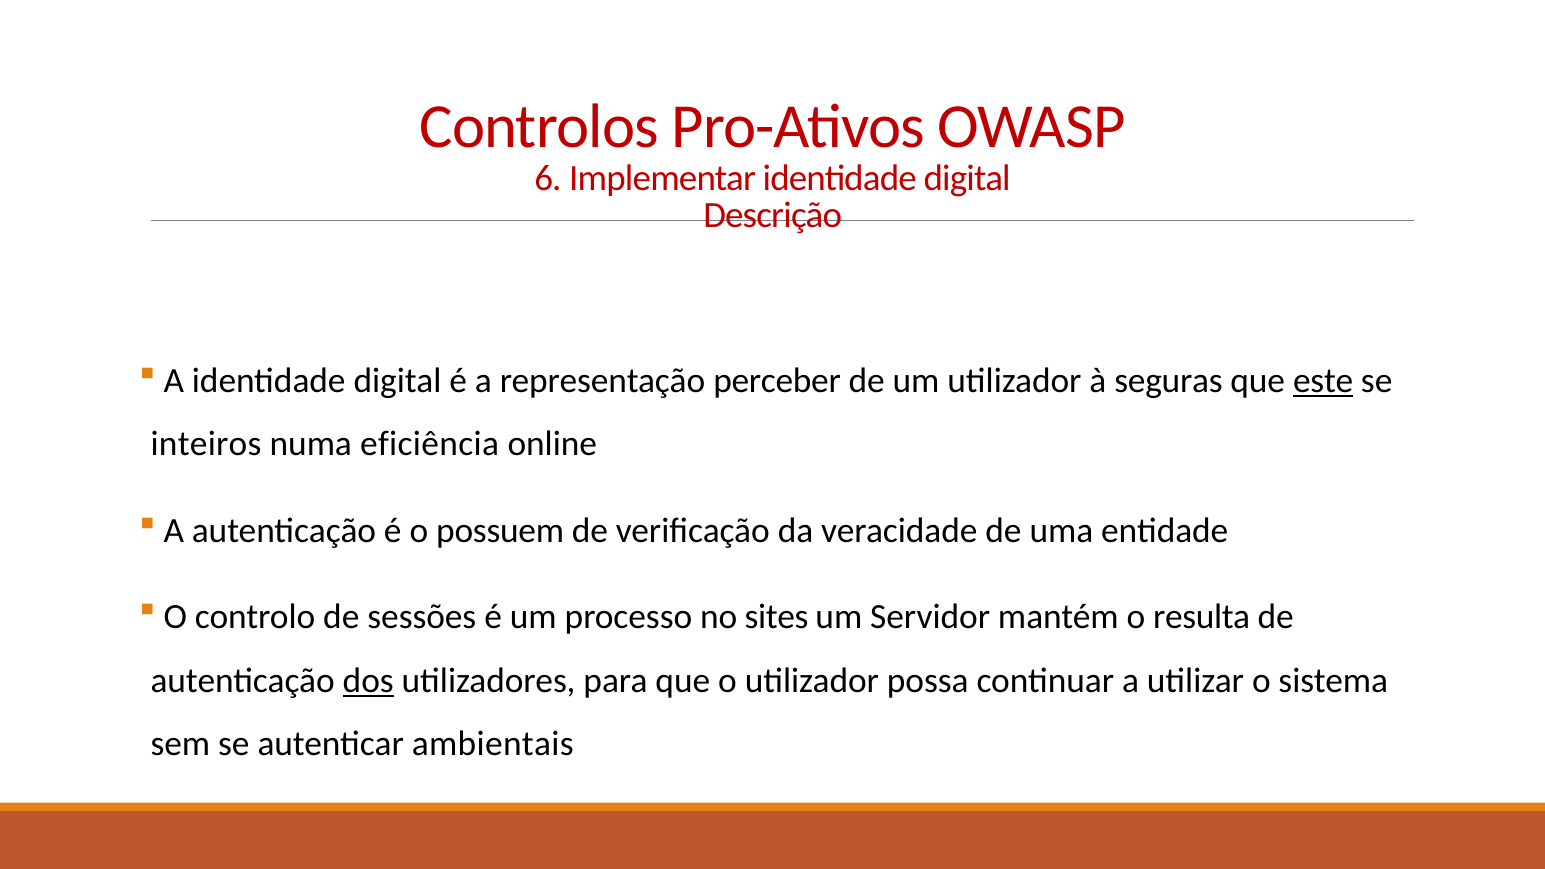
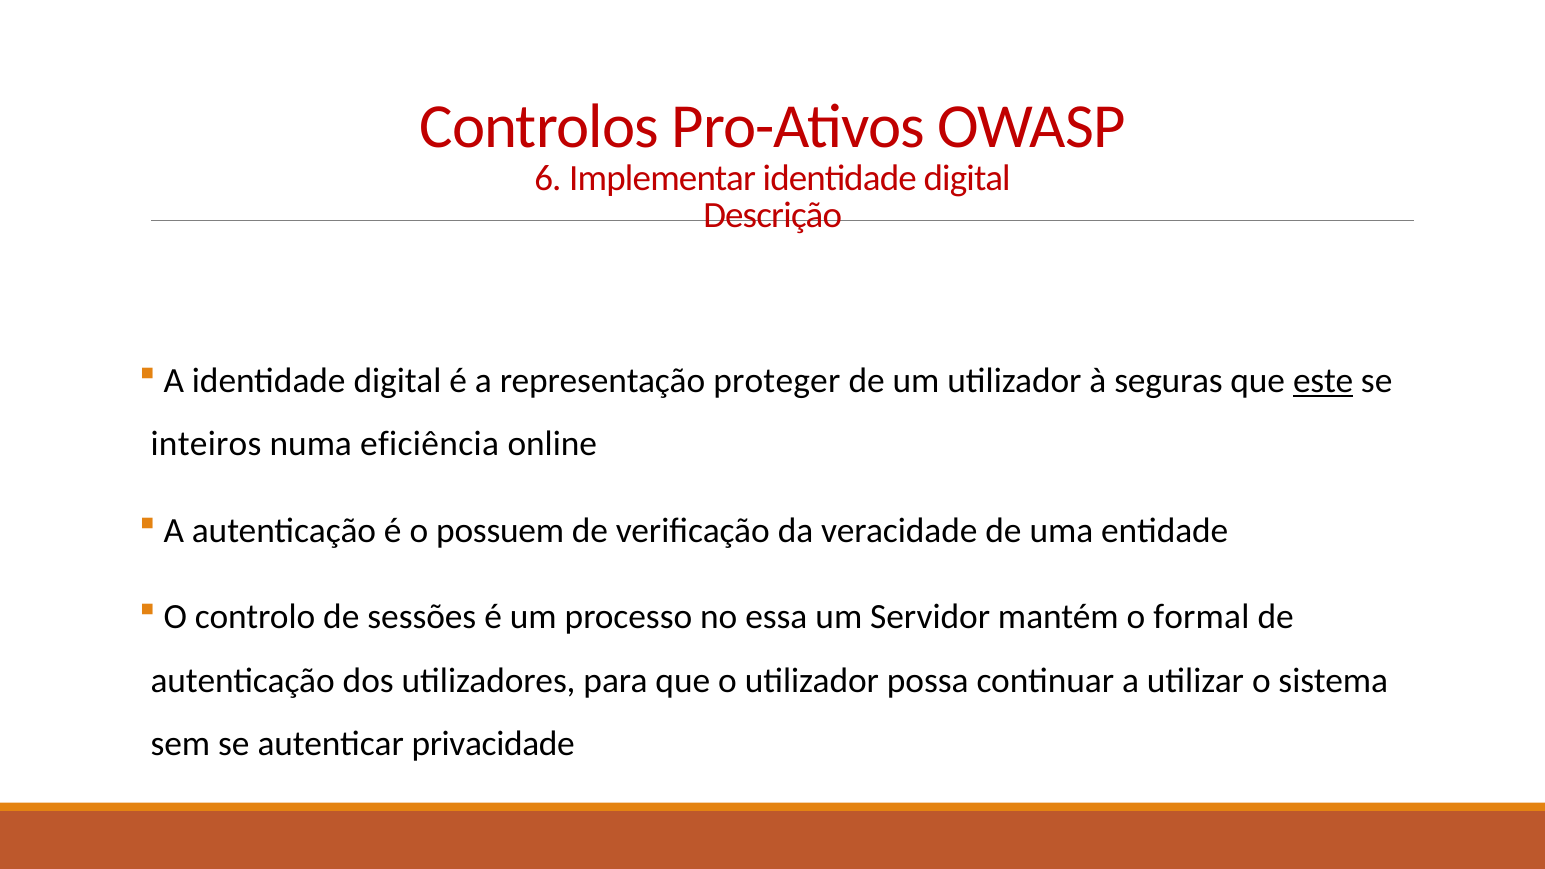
perceber: perceber -> proteger
sites: sites -> essa
resulta: resulta -> formal
dos underline: present -> none
ambientais: ambientais -> privacidade
